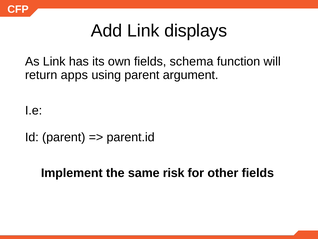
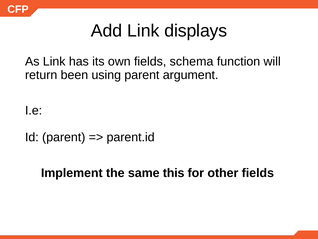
apps: apps -> been
risk: risk -> this
